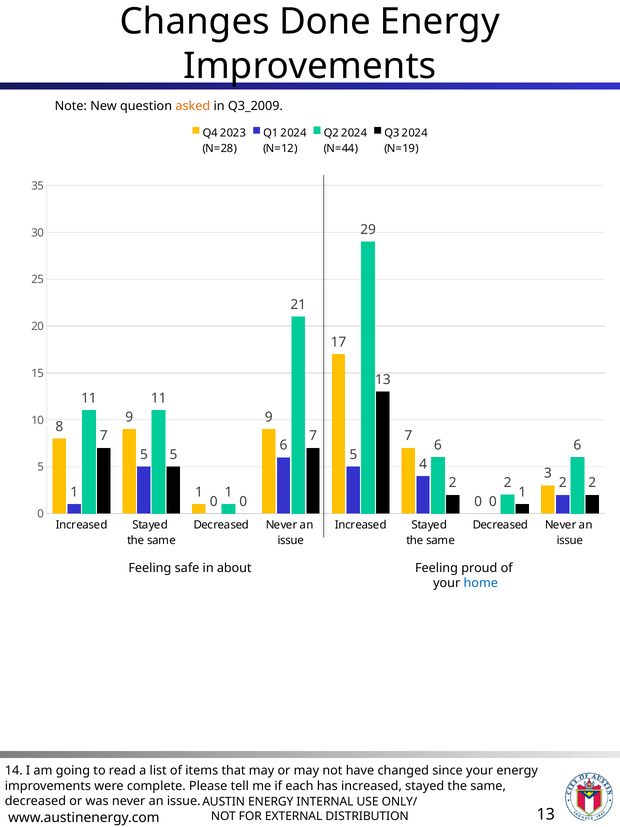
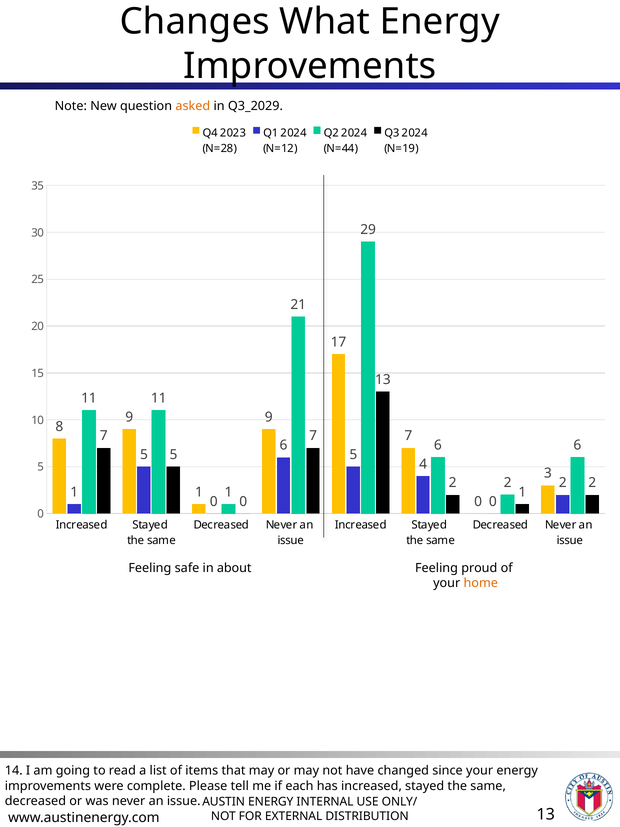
Done: Done -> What
Q3_2009: Q3_2009 -> Q3_2029
home colour: blue -> orange
